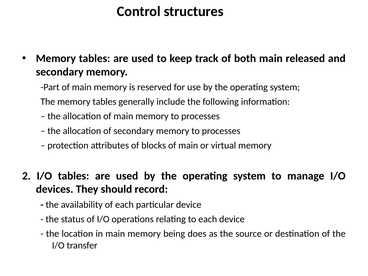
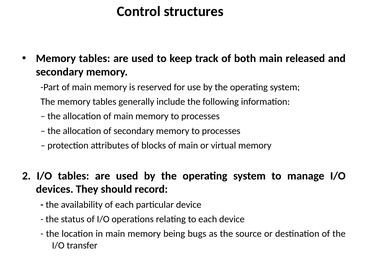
does: does -> bugs
